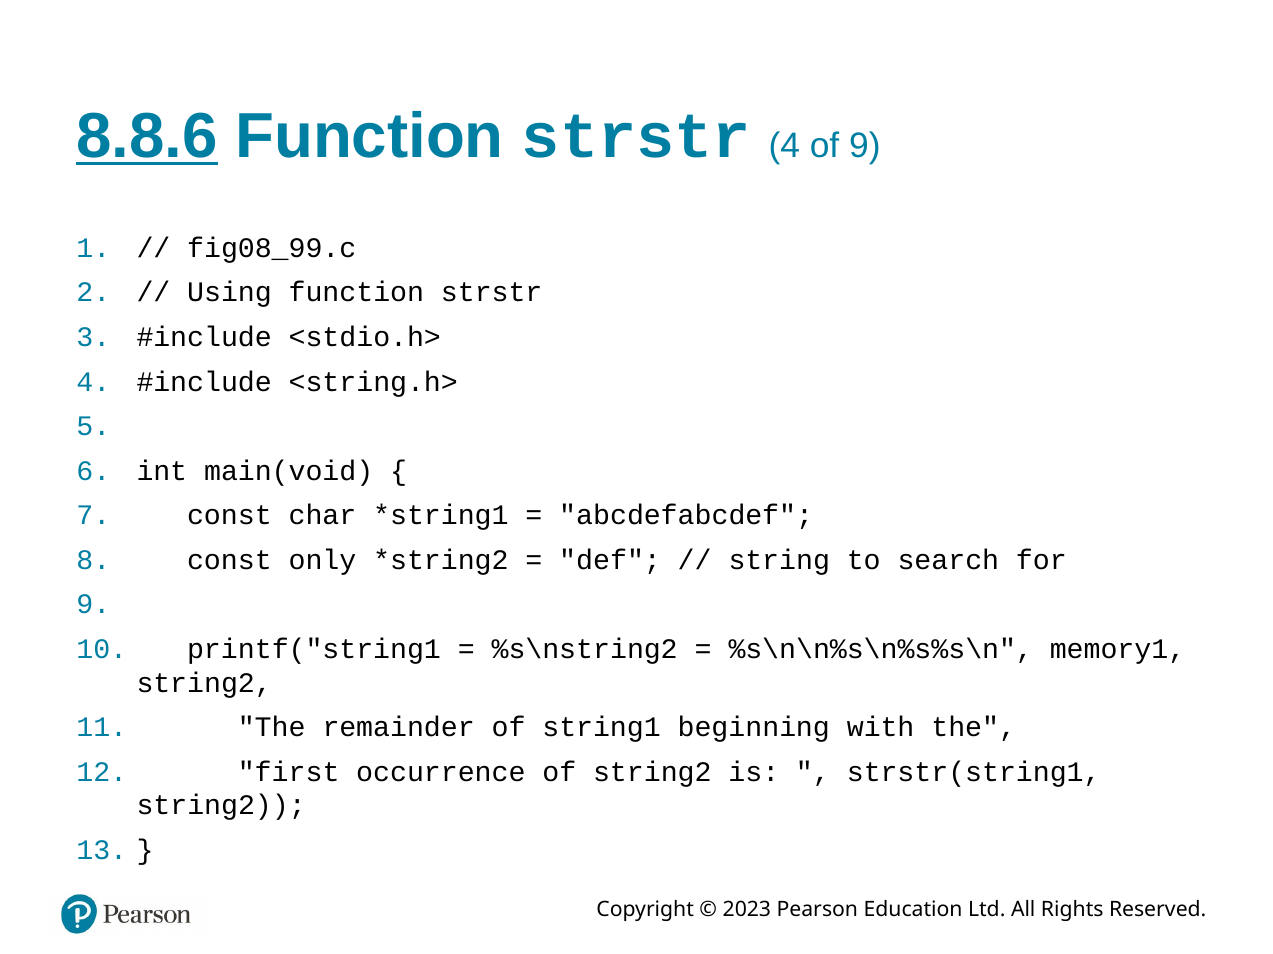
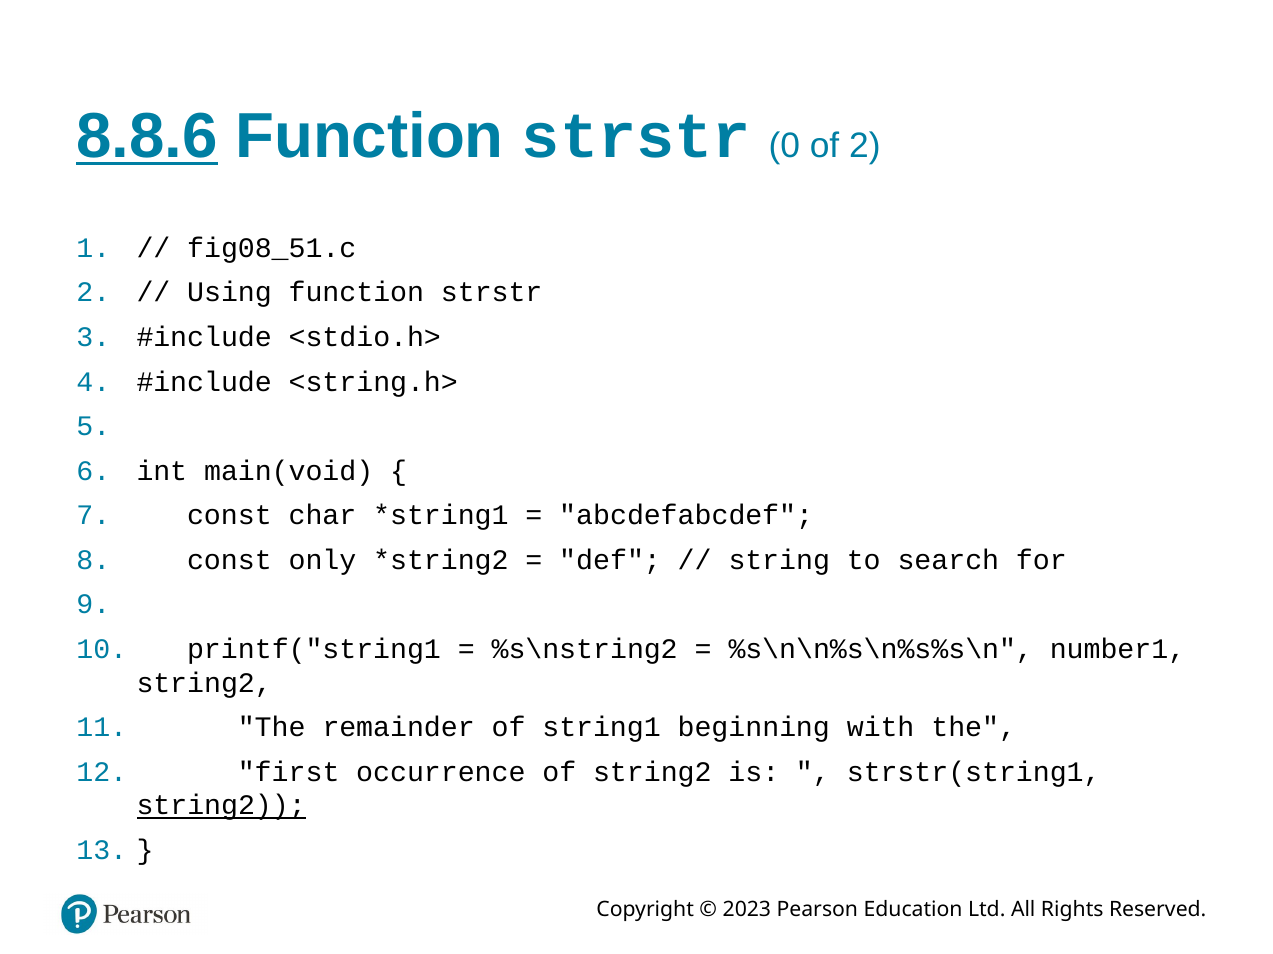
strstr 4: 4 -> 0
of 9: 9 -> 2
fig08_99.c: fig08_99.c -> fig08_51.c
memory1: memory1 -> number1
string2 at (221, 806) underline: none -> present
